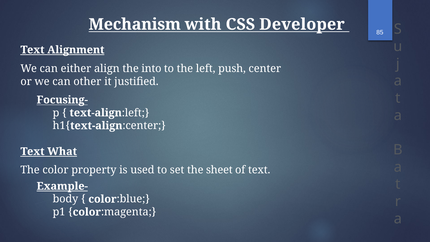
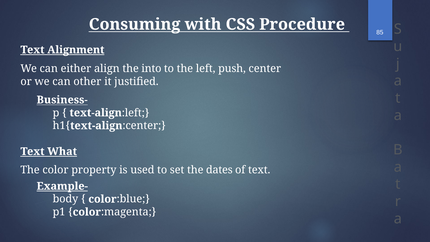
Mechanism: Mechanism -> Consuming
Developer: Developer -> Procedure
Focusing-: Focusing- -> Business-
sheet: sheet -> dates
